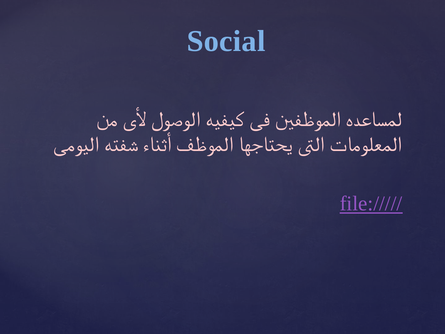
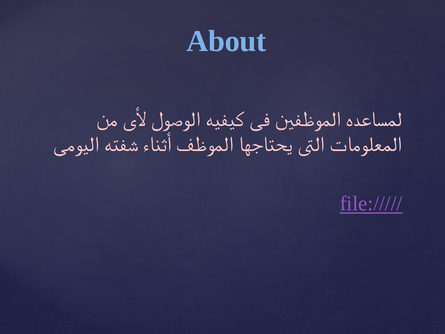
Social: Social -> About
